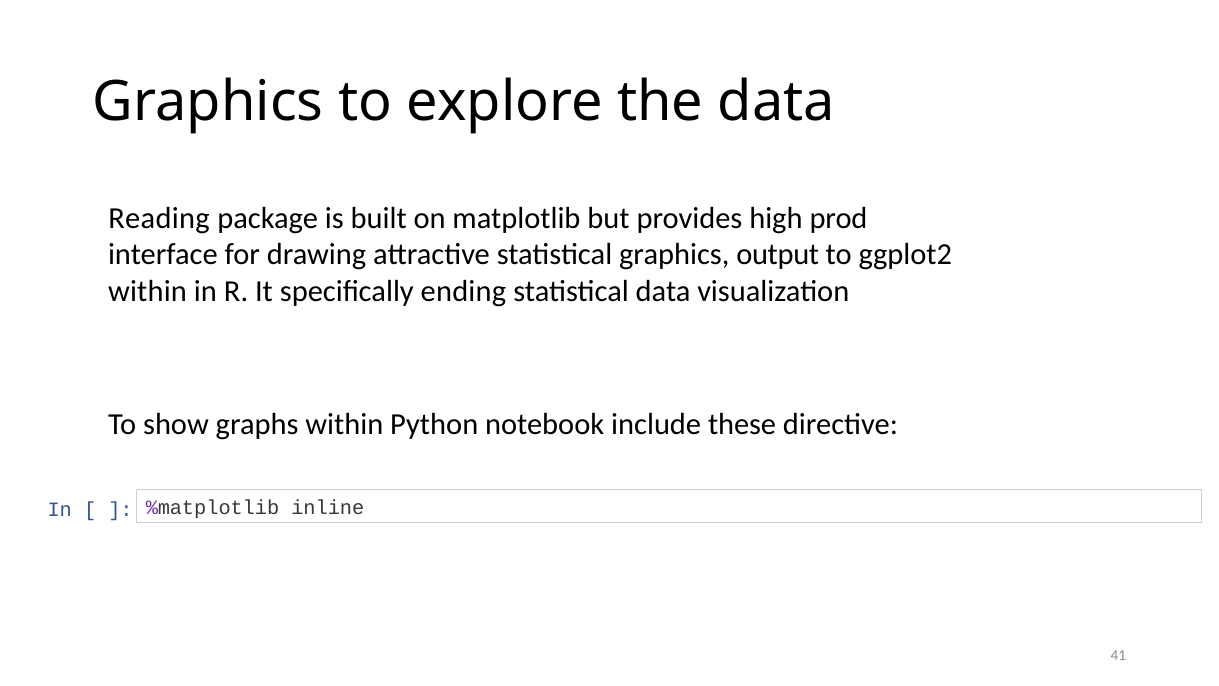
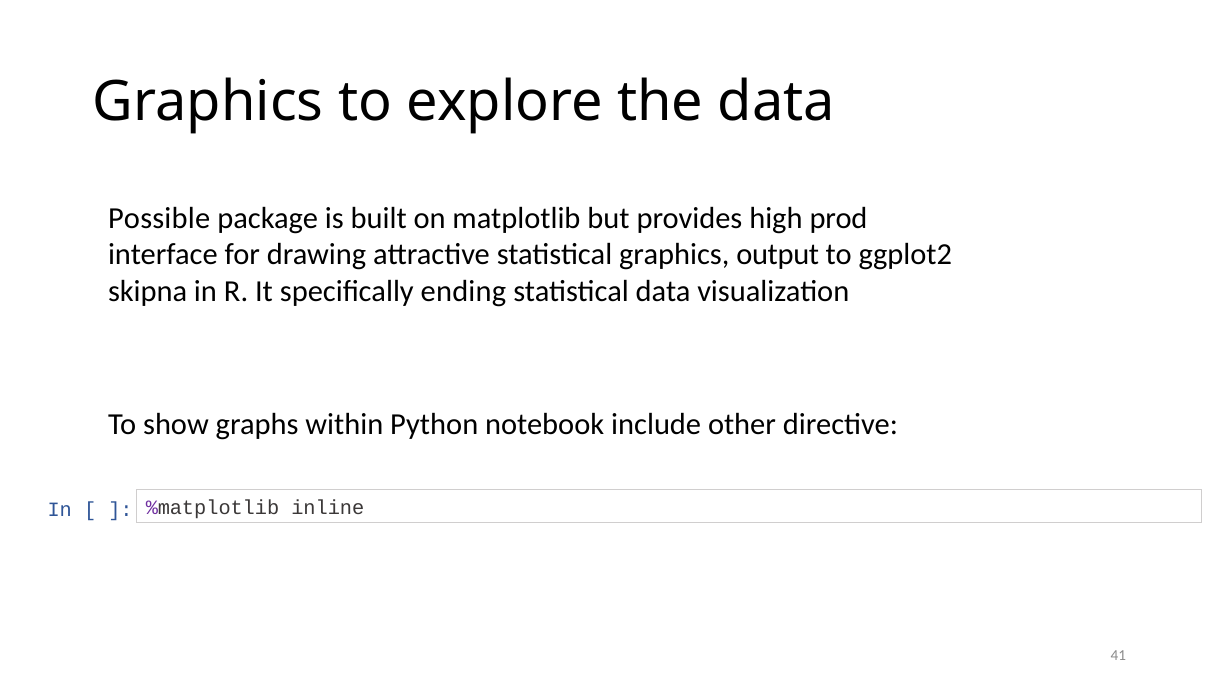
Reading: Reading -> Possible
within at (148, 291): within -> skipna
these: these -> other
